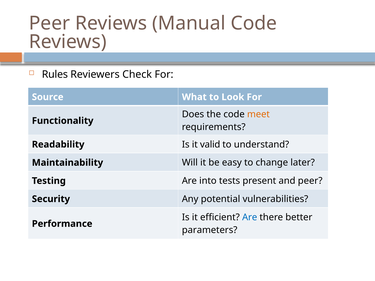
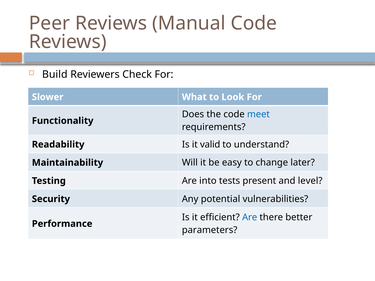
Rules: Rules -> Build
Source: Source -> Slower
meet colour: orange -> blue
and peer: peer -> level
